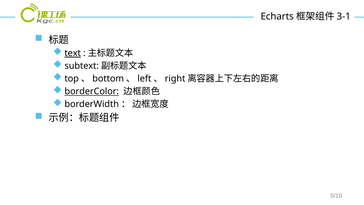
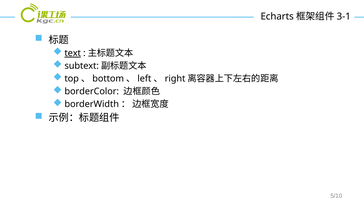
borderColor underline: present -> none
